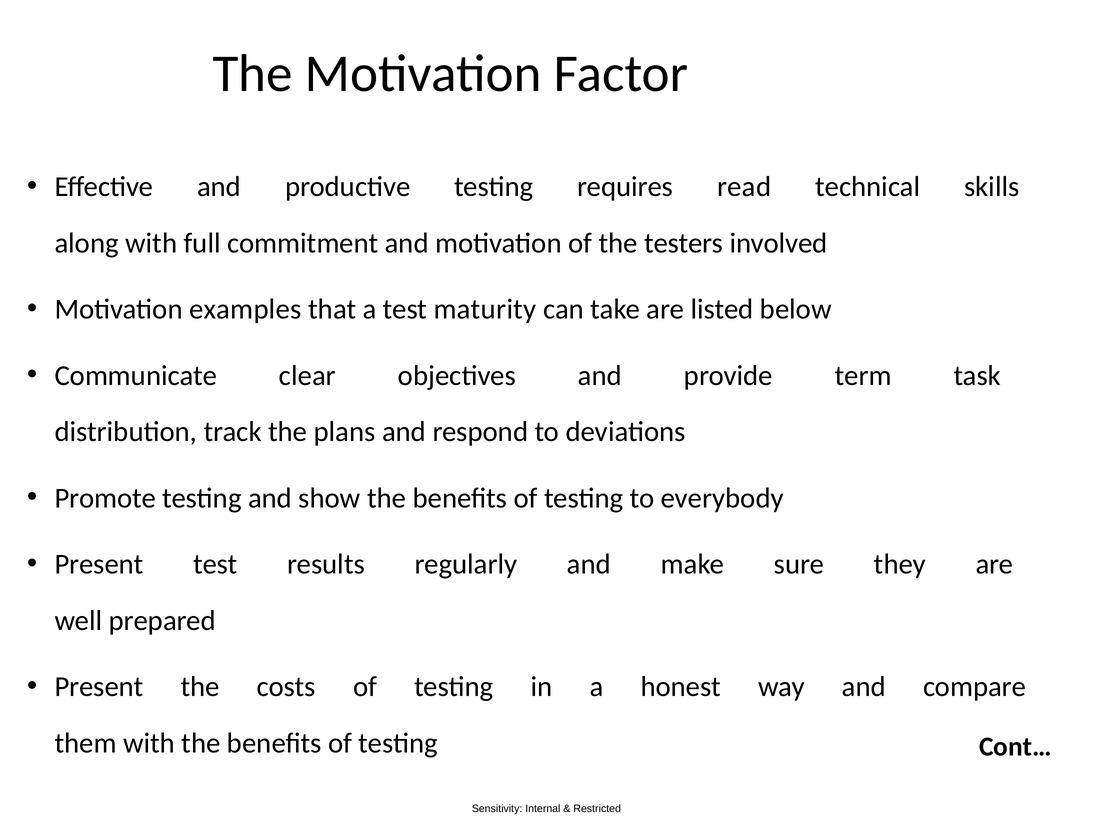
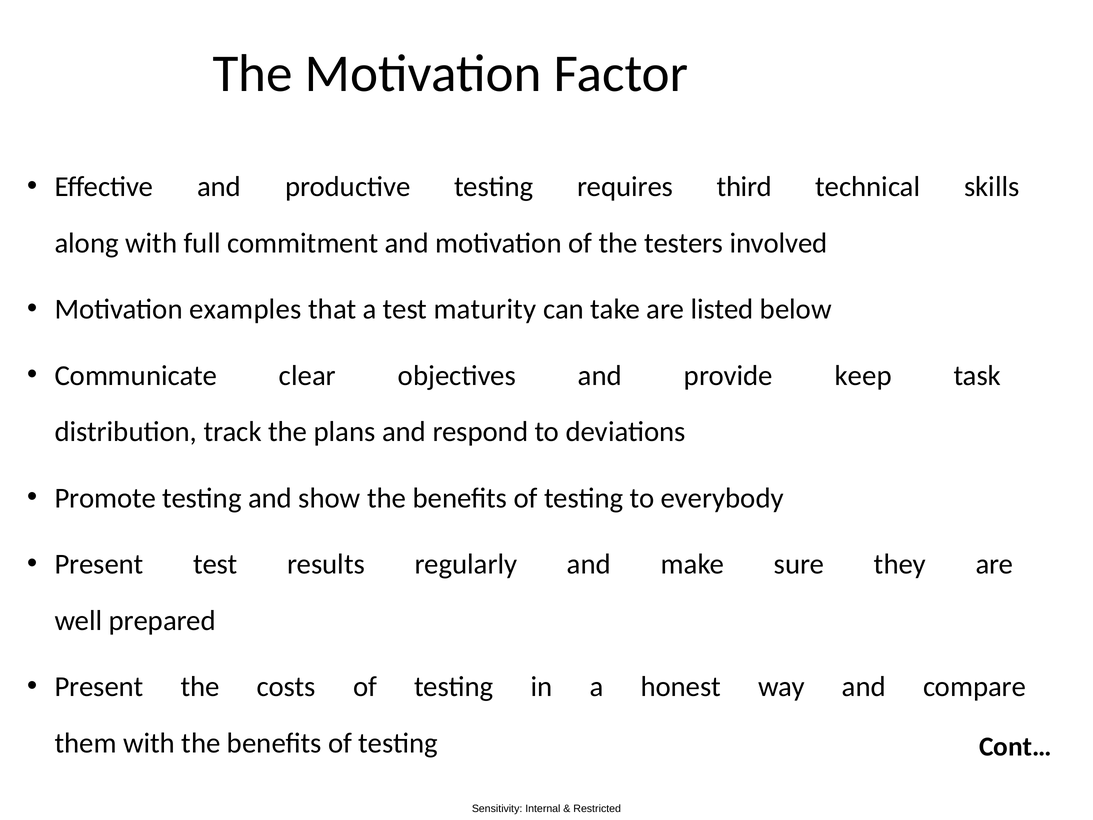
read: read -> third
term: term -> keep
